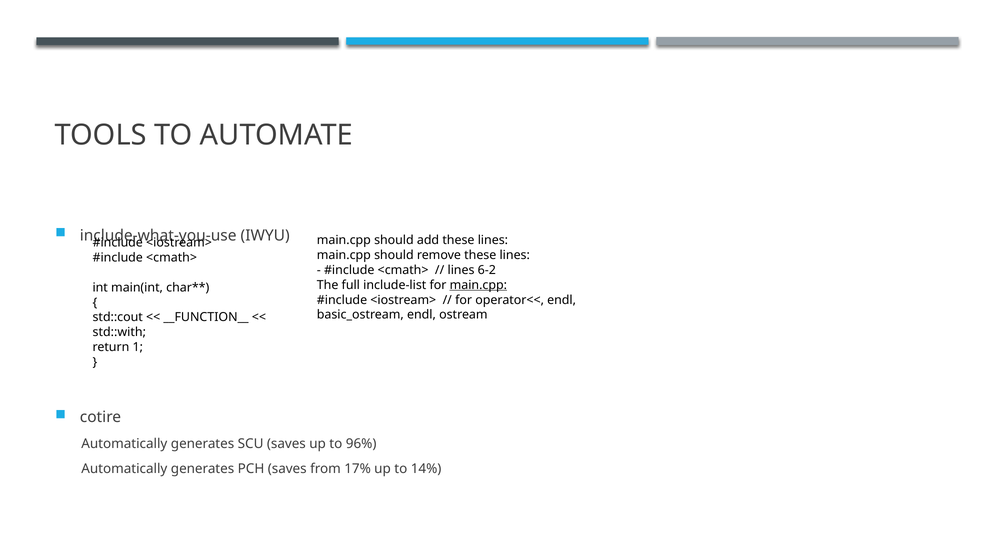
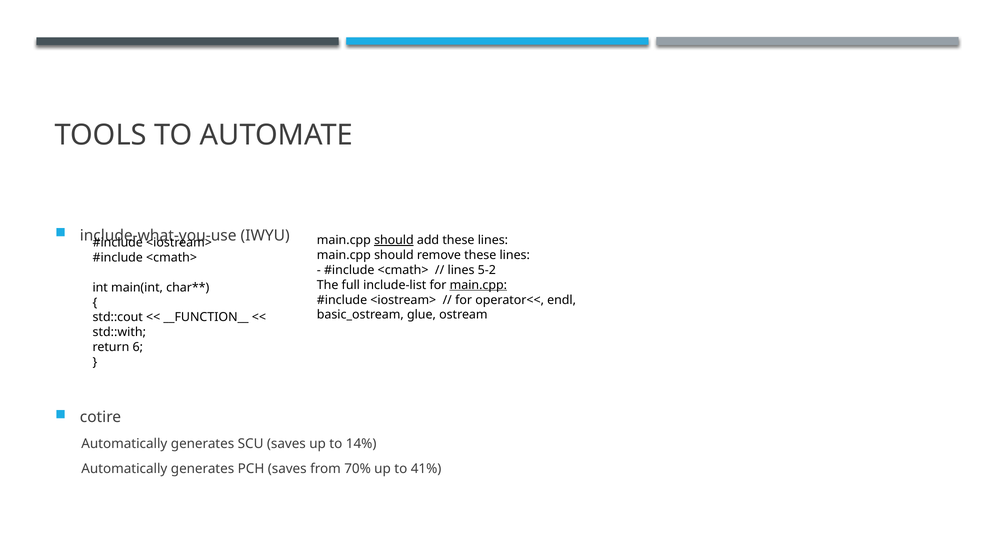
should at (394, 240) underline: none -> present
6-2: 6-2 -> 5-2
basic_ostream endl: endl -> glue
1: 1 -> 6
96%: 96% -> 14%
17%: 17% -> 70%
14%: 14% -> 41%
